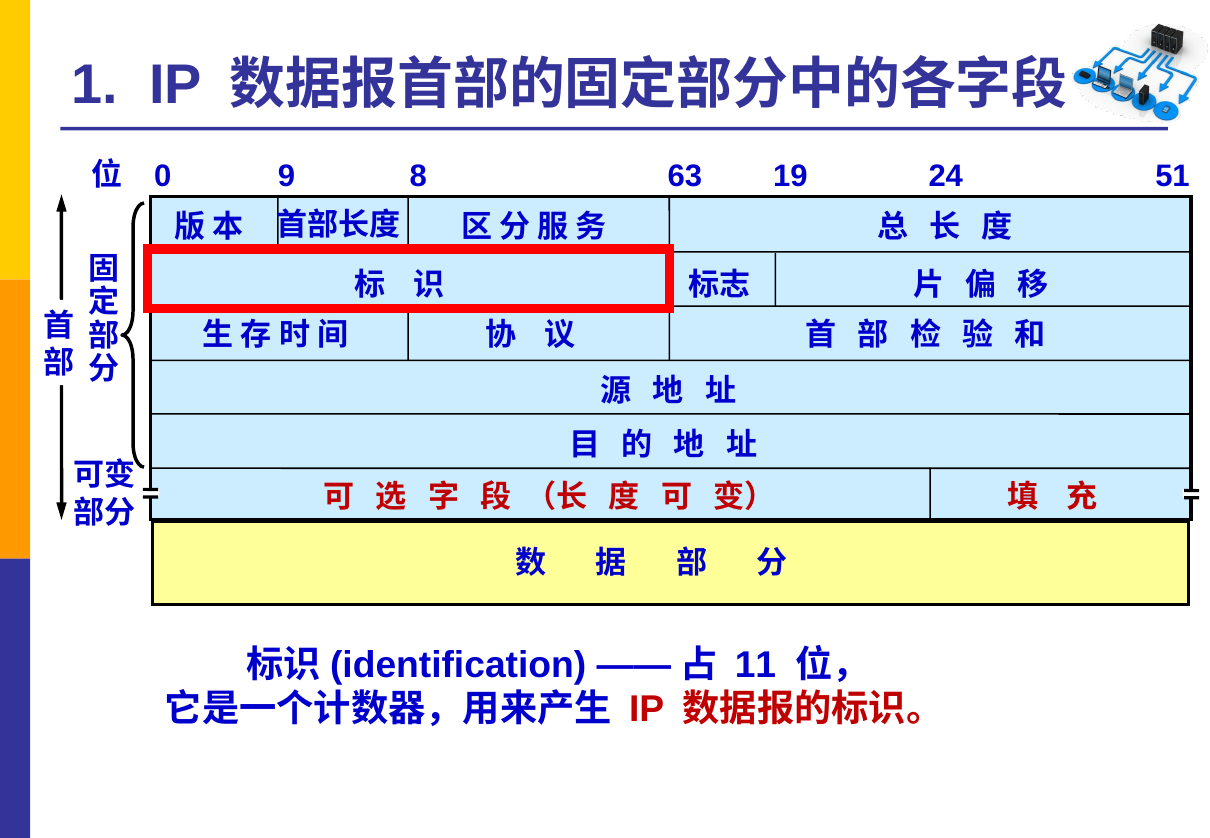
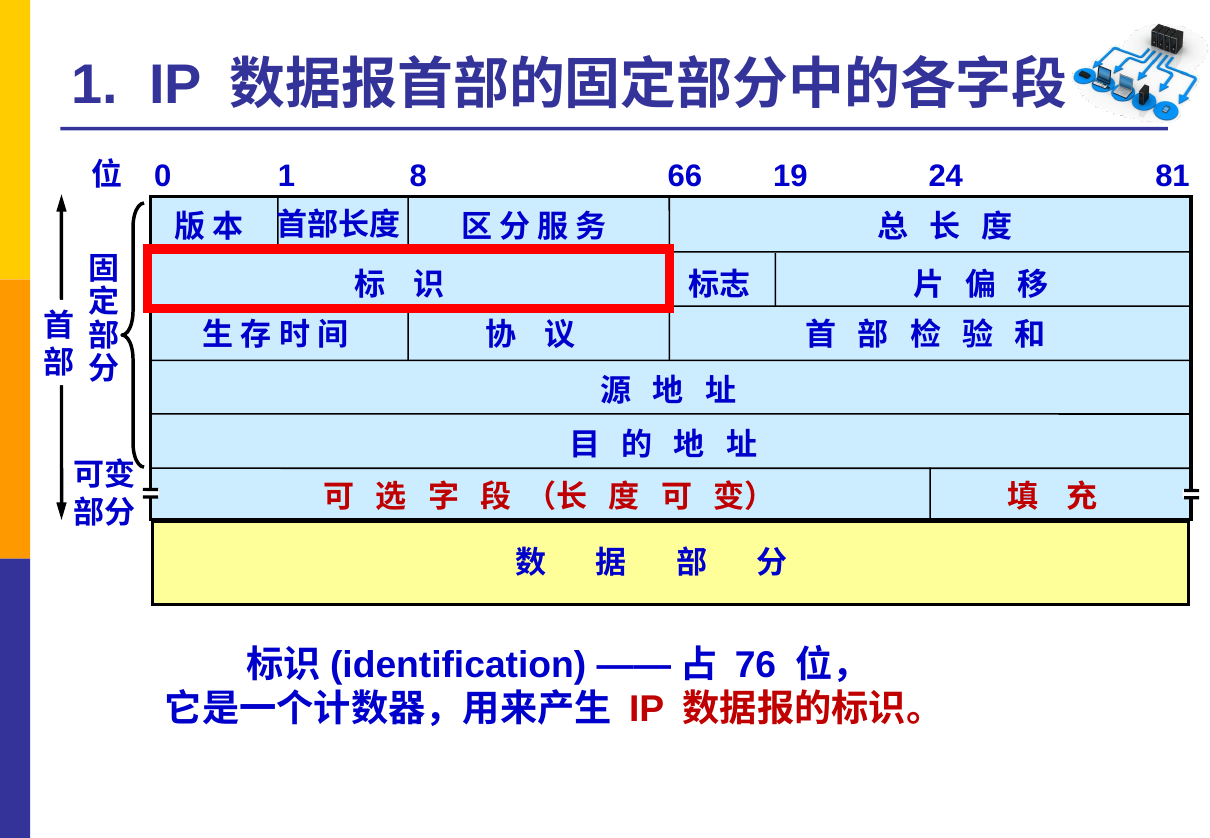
0 9: 9 -> 1
63: 63 -> 66
51: 51 -> 81
11: 11 -> 76
